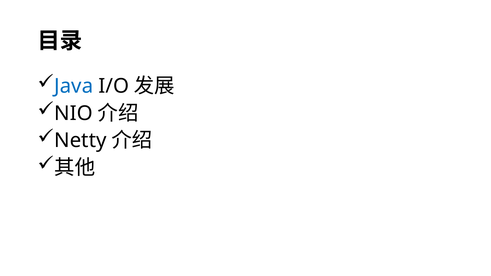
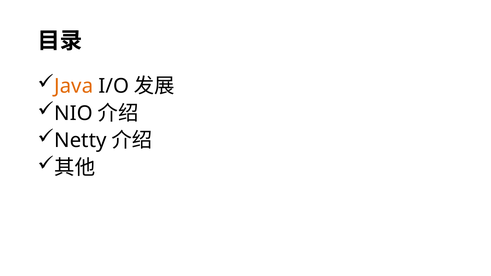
Java colour: blue -> orange
